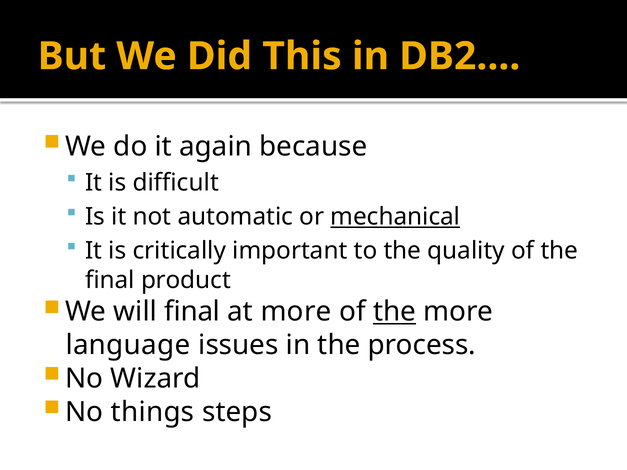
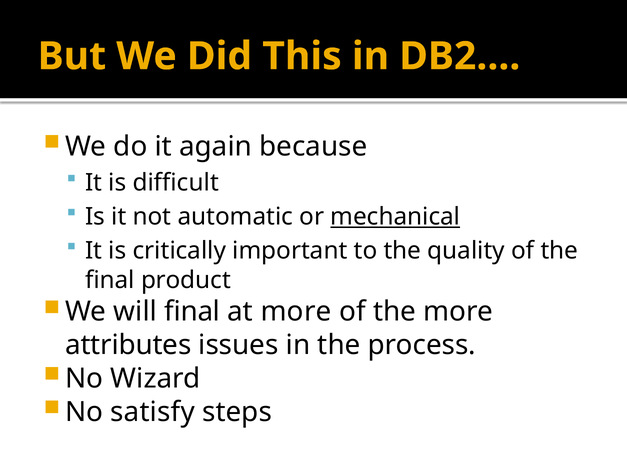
the at (395, 312) underline: present -> none
language: language -> attributes
things: things -> satisfy
